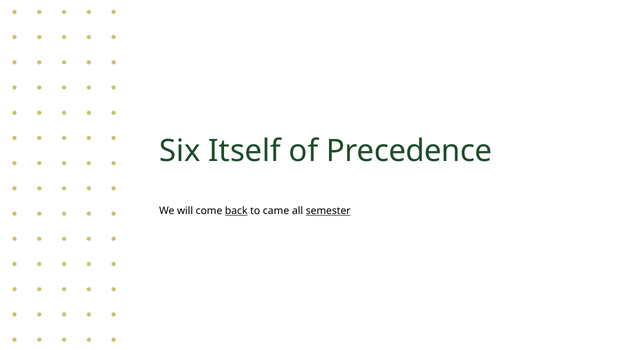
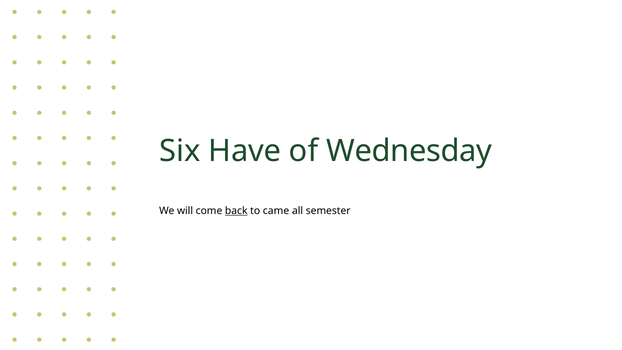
Itself: Itself -> Have
Precedence: Precedence -> Wednesday
semester underline: present -> none
